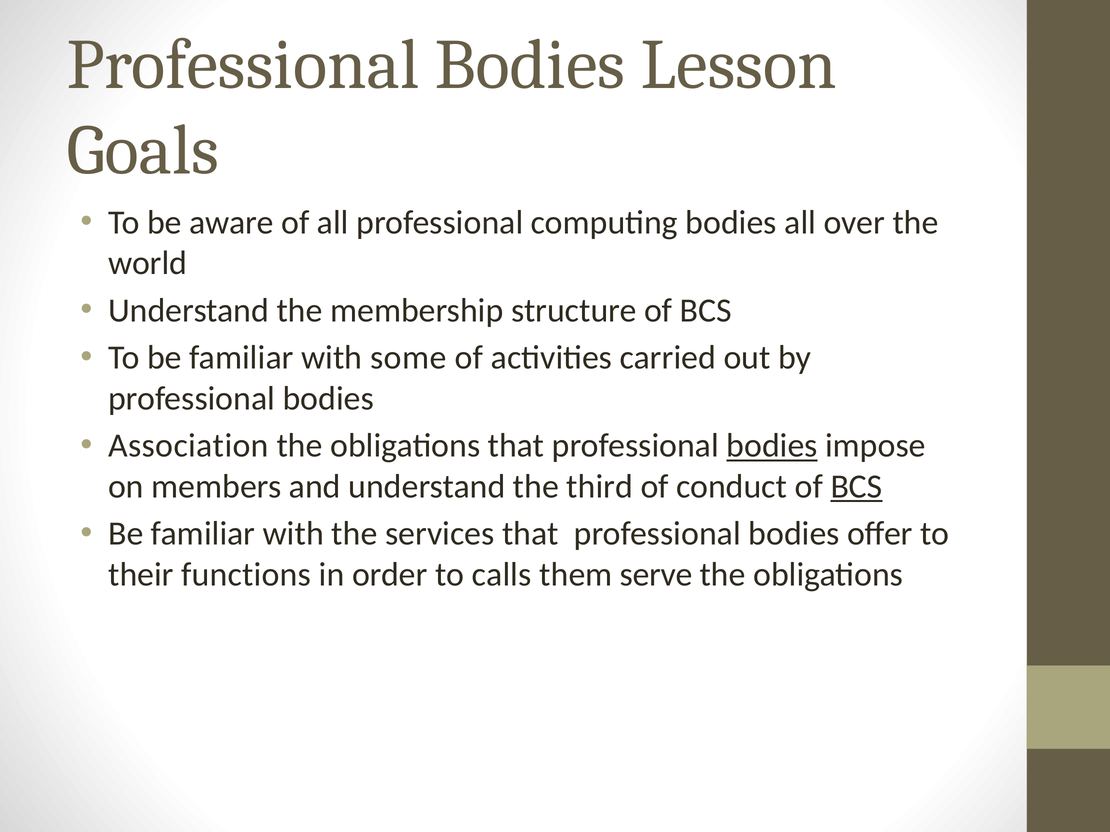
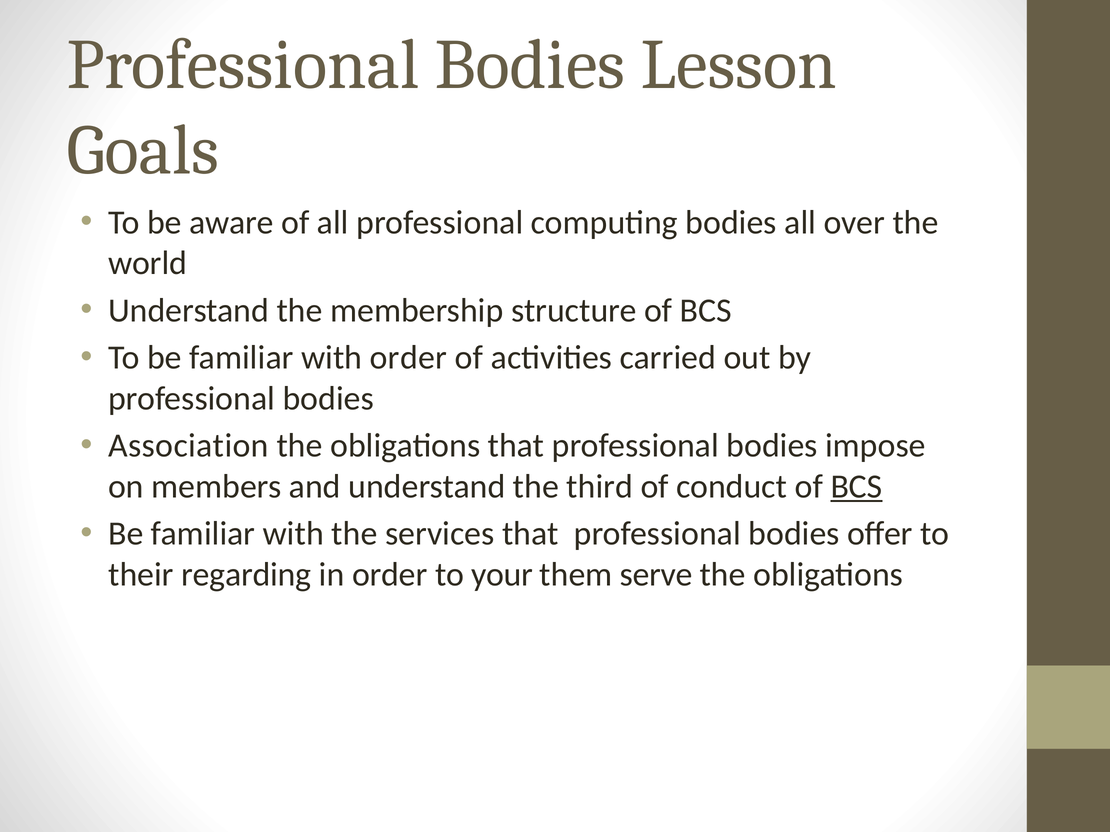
with some: some -> order
bodies at (772, 446) underline: present -> none
functions: functions -> regarding
calls: calls -> your
